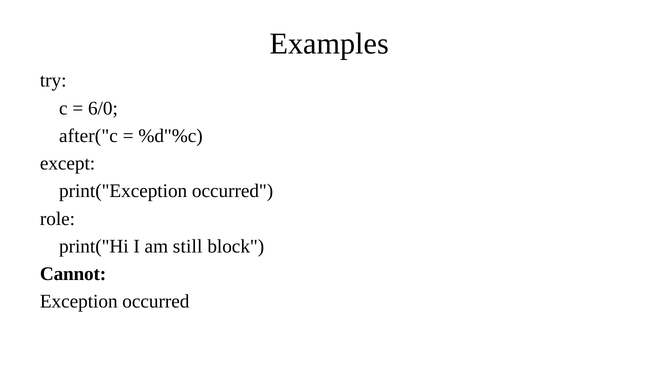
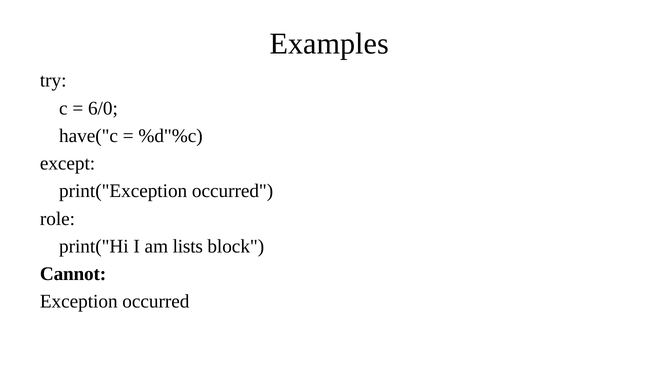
after("c: after("c -> have("c
still: still -> lists
